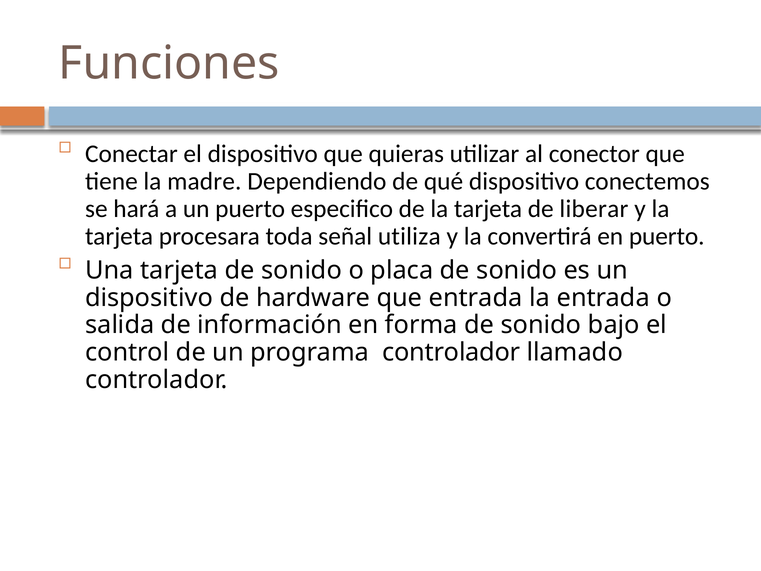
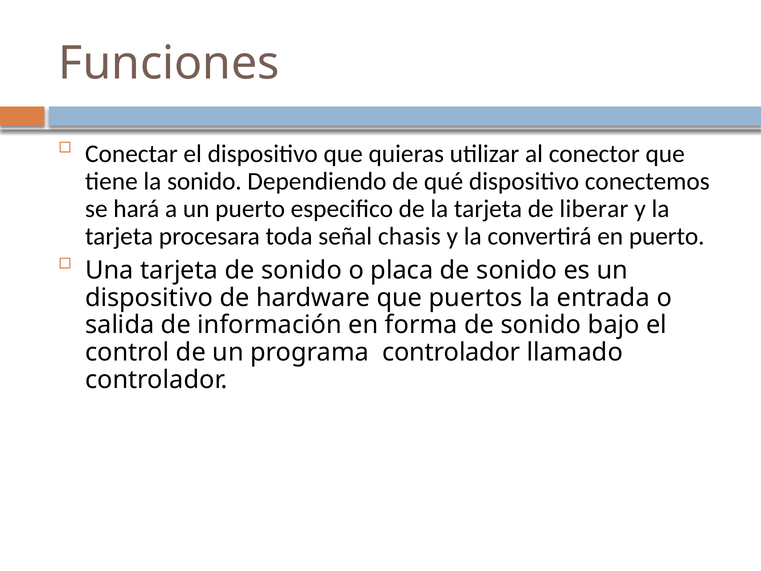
la madre: madre -> sonido
utiliza: utiliza -> chasis
que entrada: entrada -> puertos
